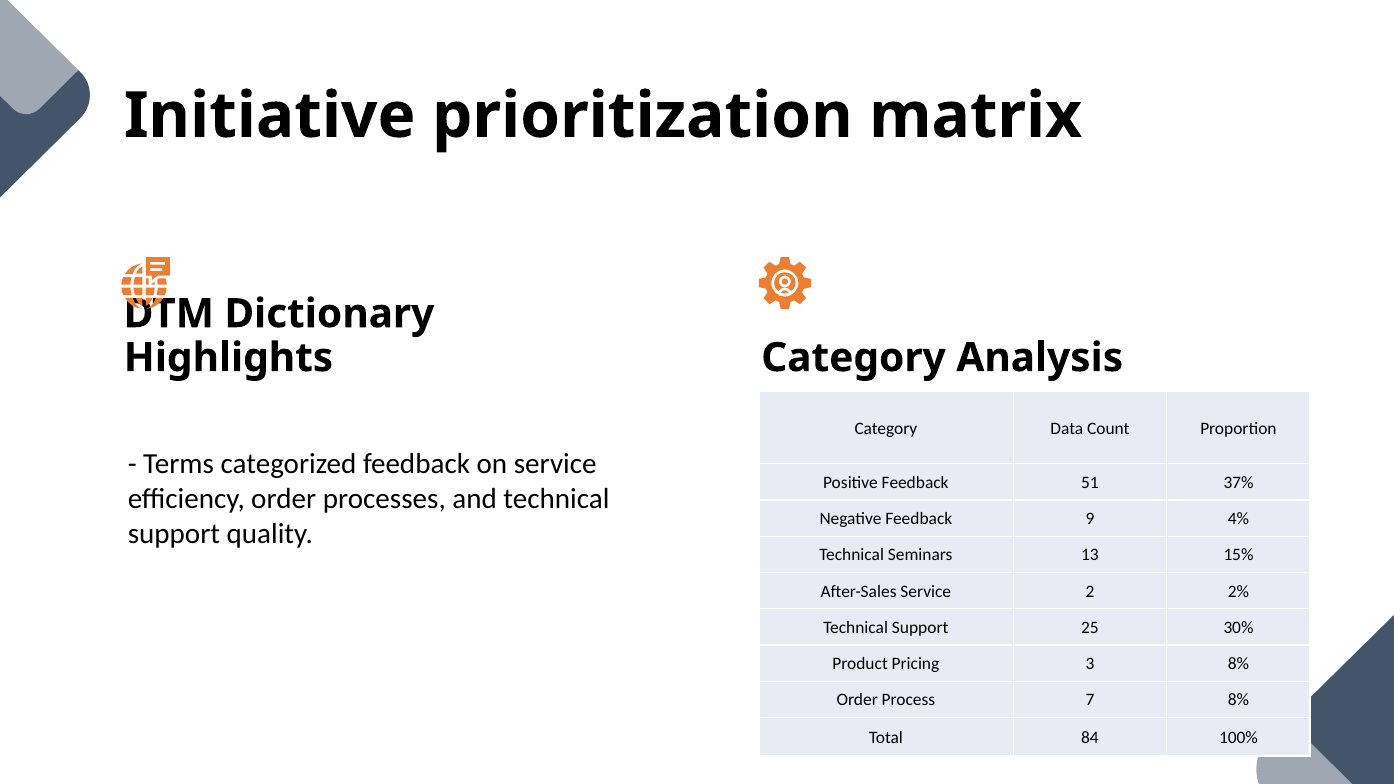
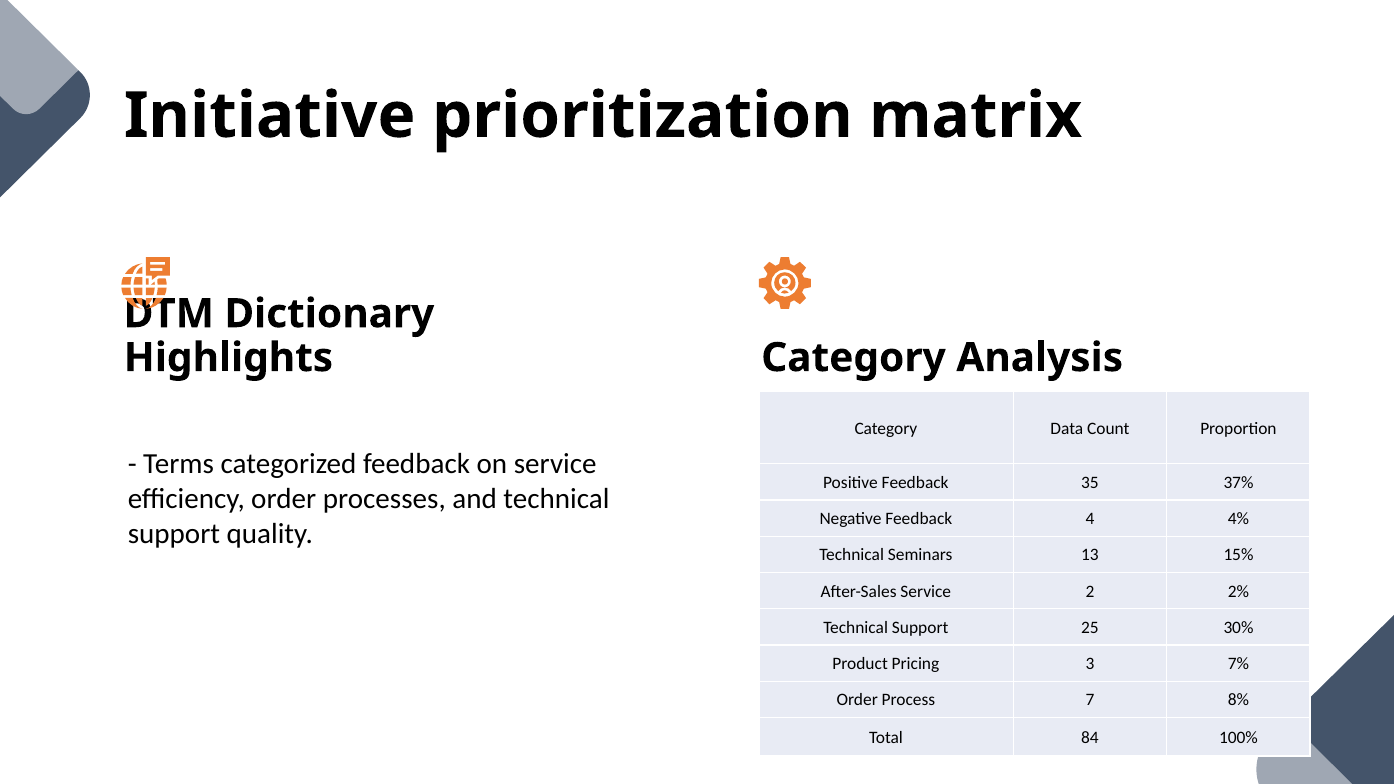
51: 51 -> 35
9: 9 -> 4
3 8%: 8% -> 7%
